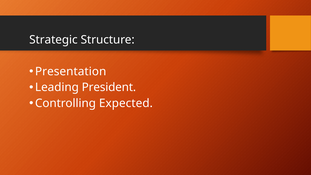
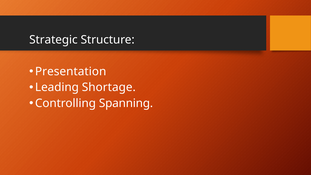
President: President -> Shortage
Expected: Expected -> Spanning
